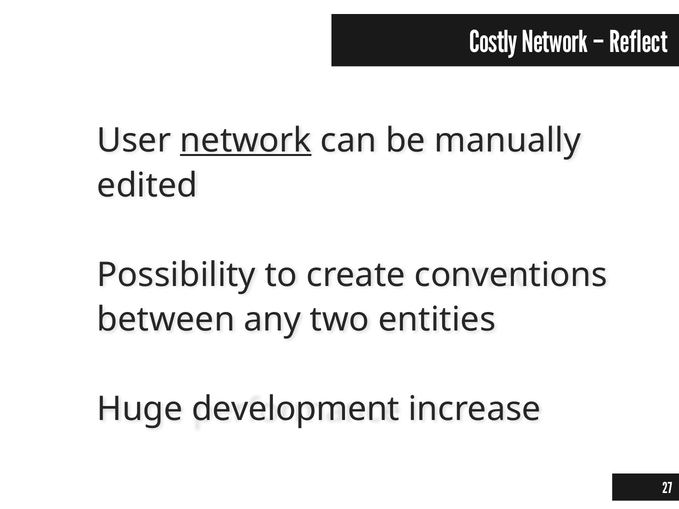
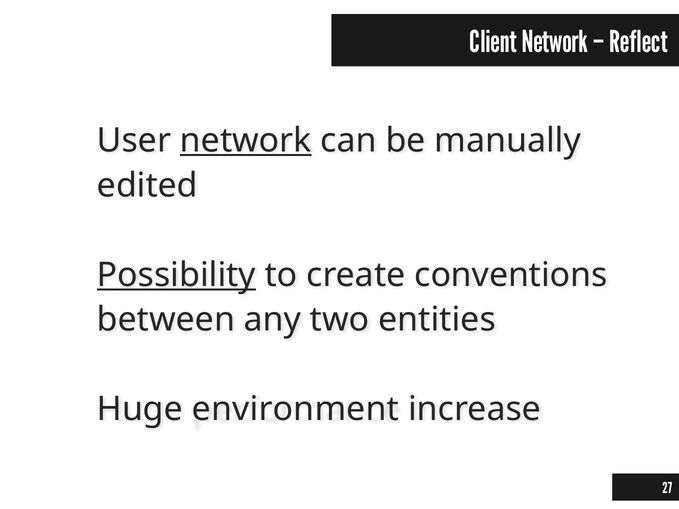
Costly: Costly -> Client
Possibility underline: none -> present
development: development -> environment
